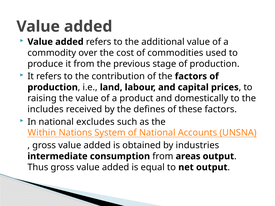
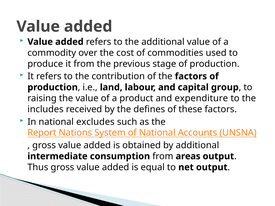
prices: prices -> group
domestically: domestically -> expenditure
Within: Within -> Report
by industries: industries -> additional
